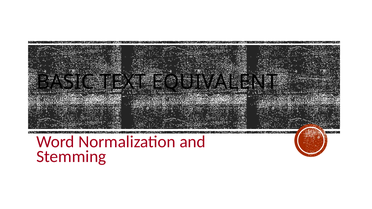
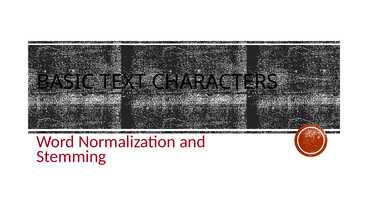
EQUIVALENT: EQUIVALENT -> CHARACTERS
